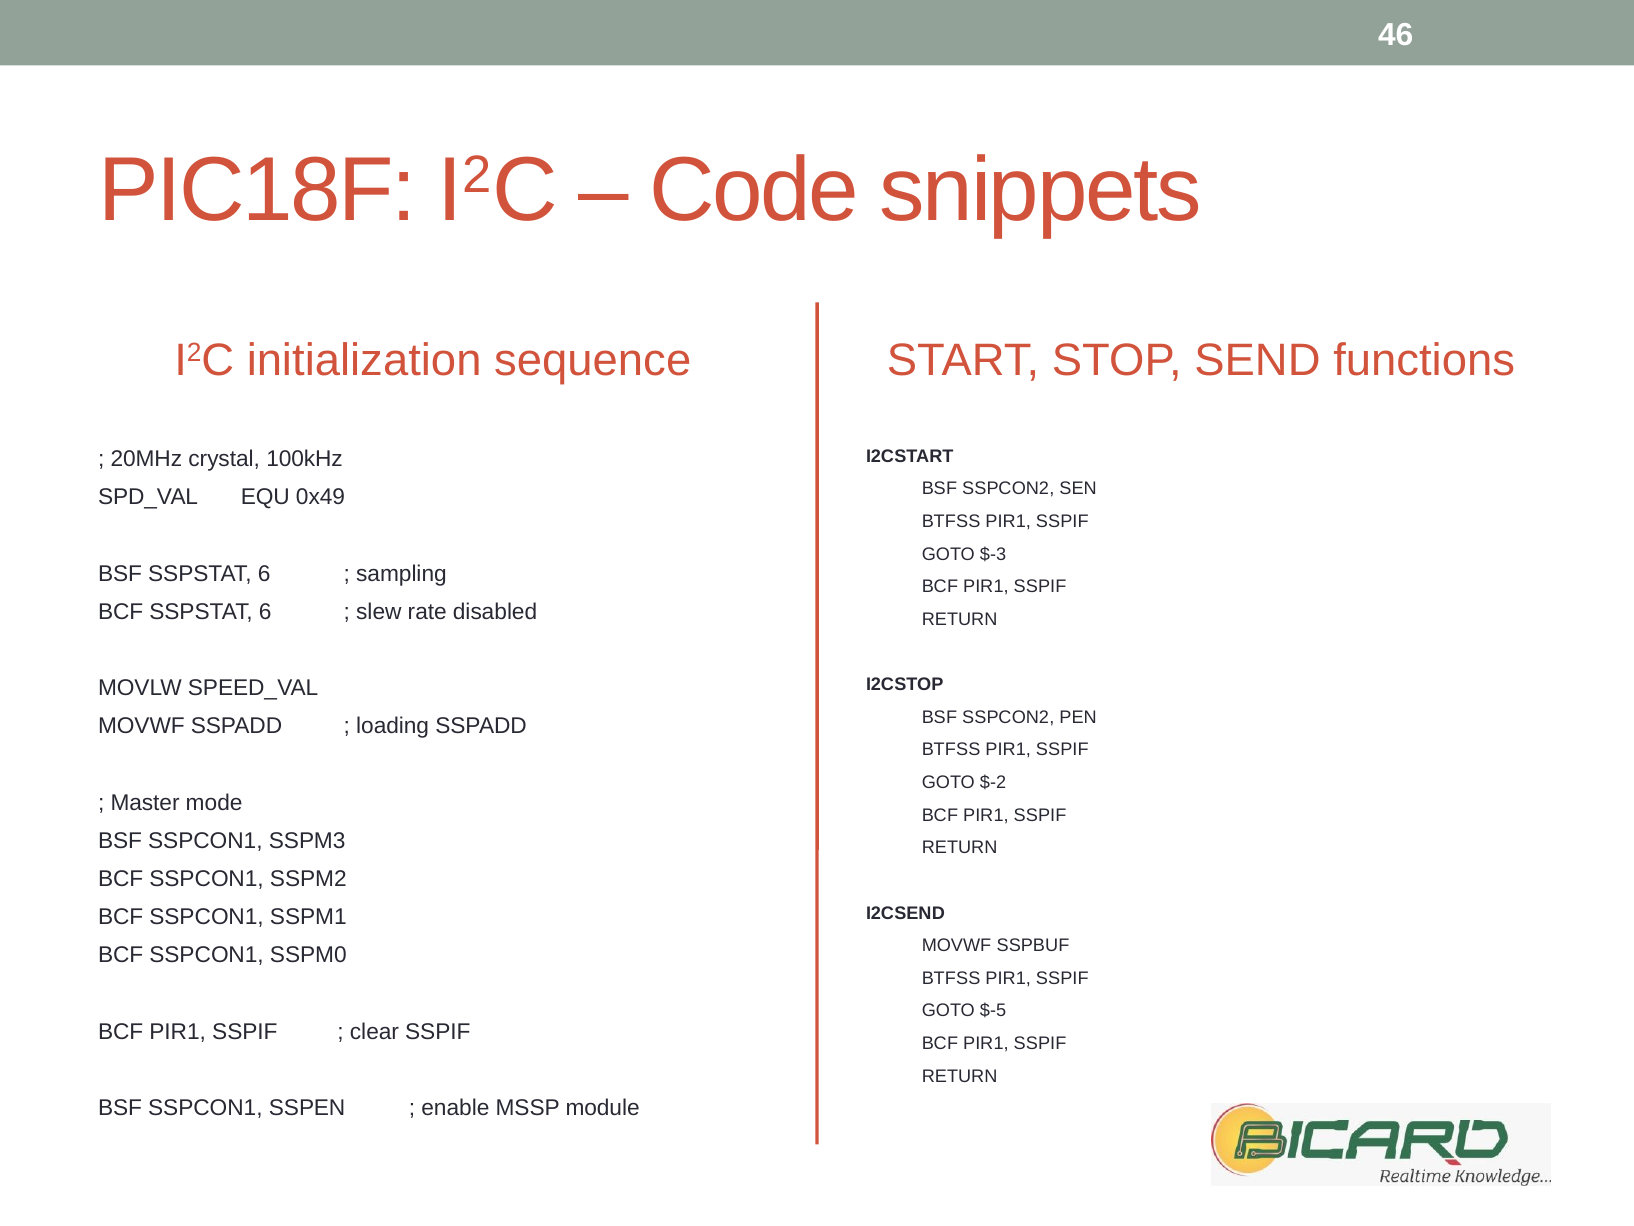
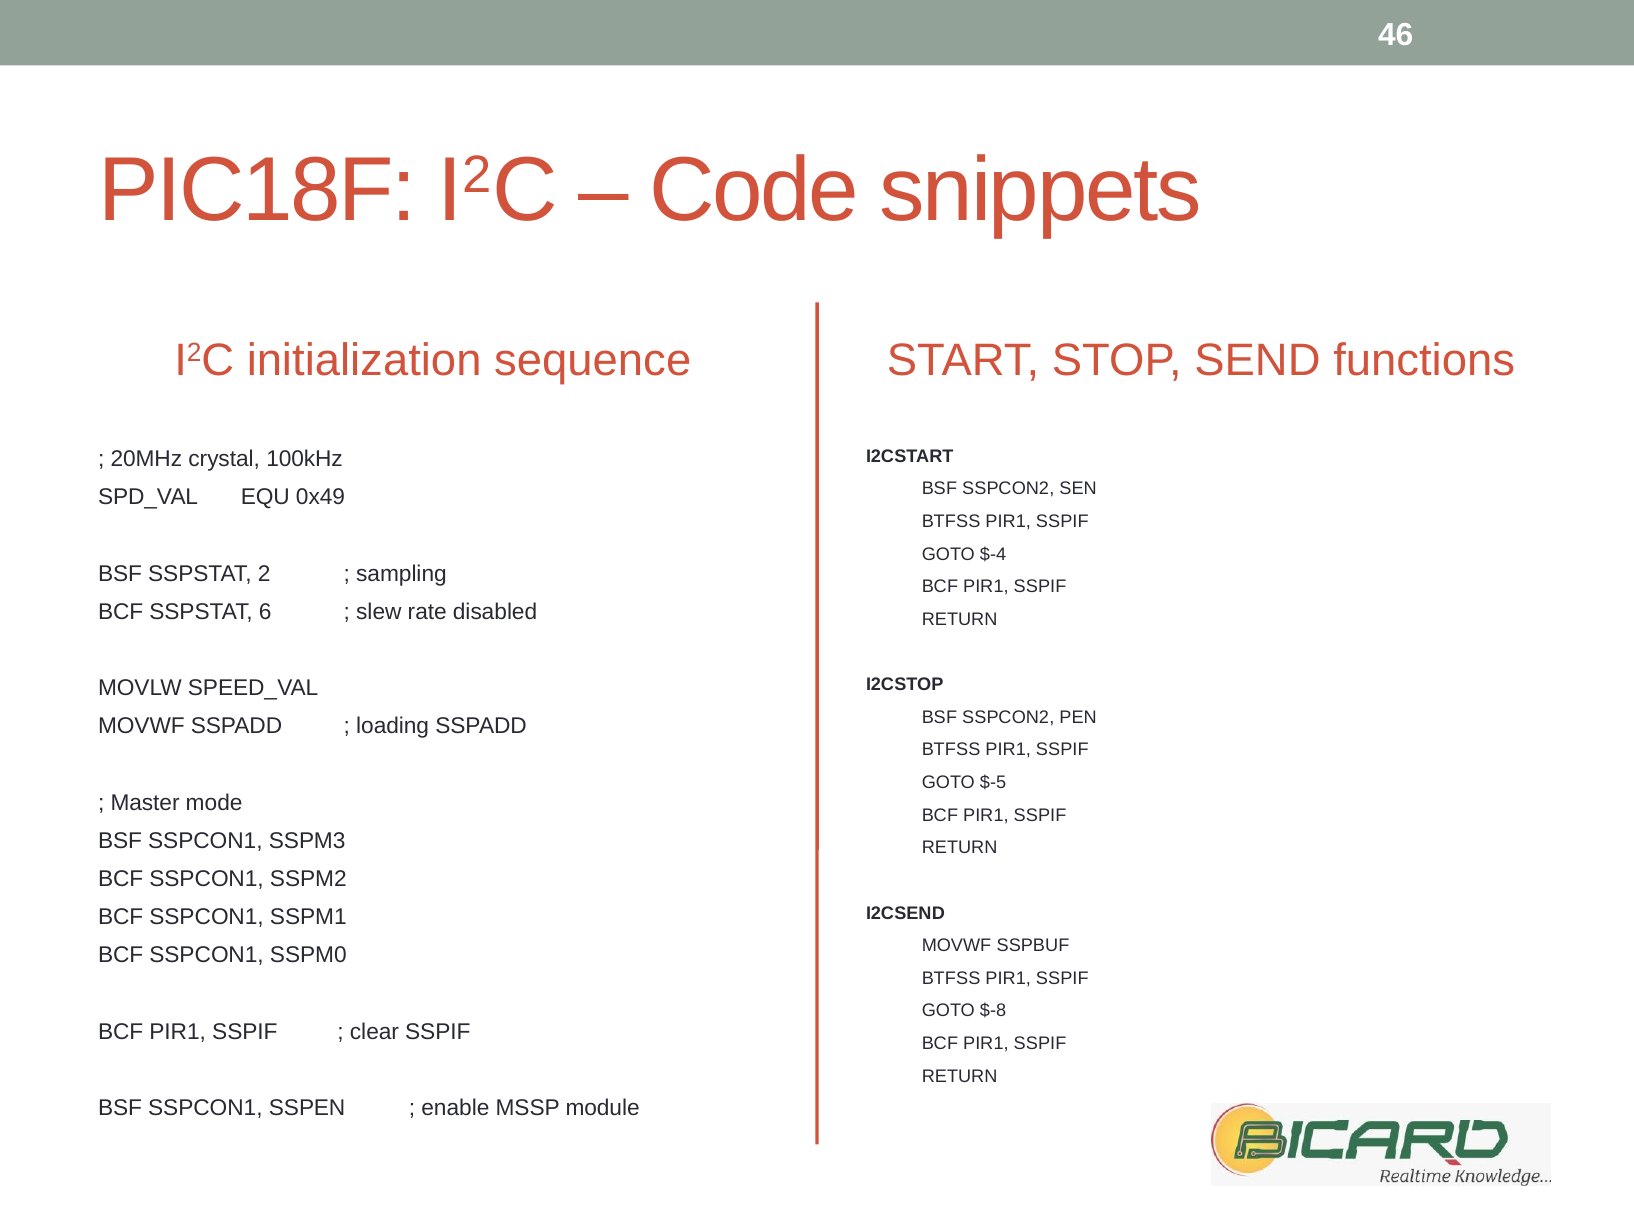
$-3: $-3 -> $-4
BSF SSPSTAT 6: 6 -> 2
$-2: $-2 -> $-5
$-5: $-5 -> $-8
